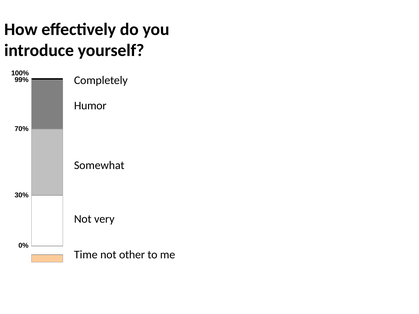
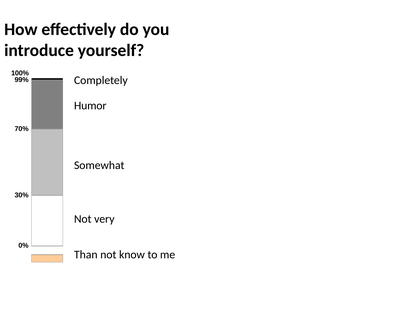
Time: Time -> Than
other: other -> know
